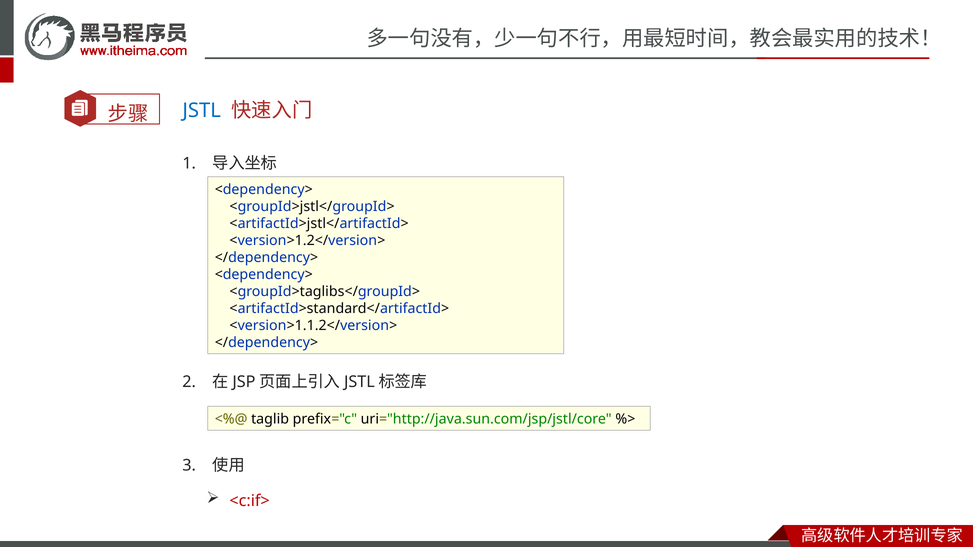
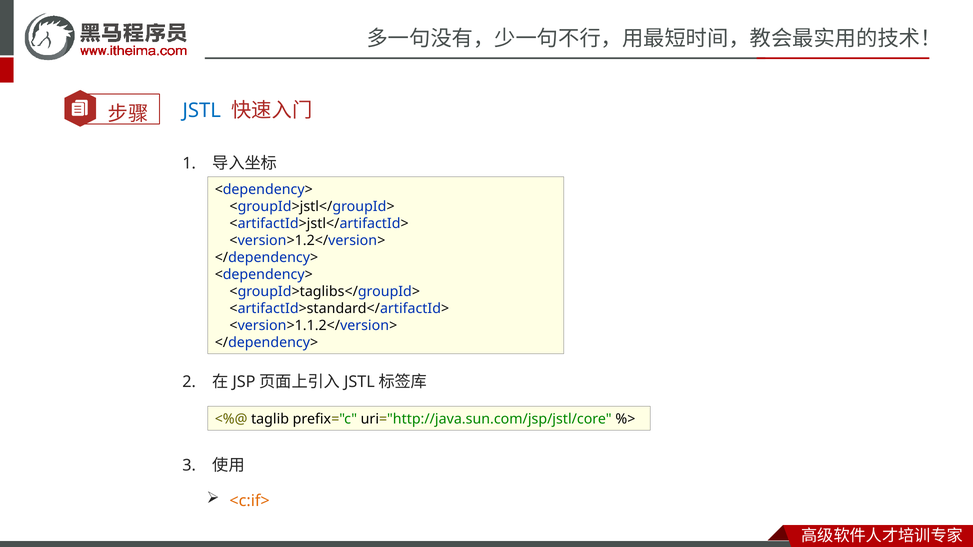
<c:if> colour: red -> orange
